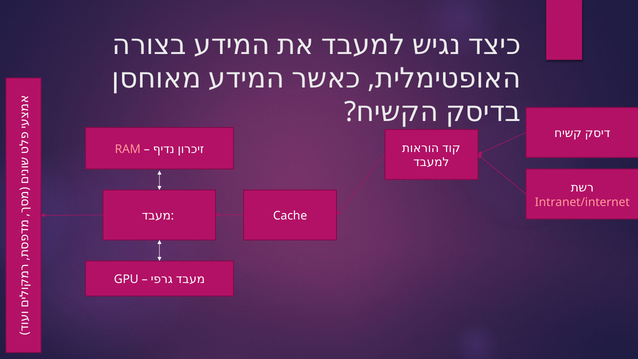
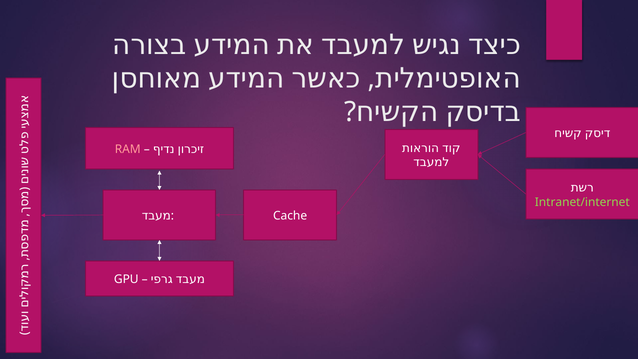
Intranet/internet colour: pink -> light green
